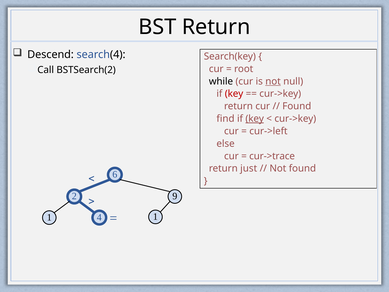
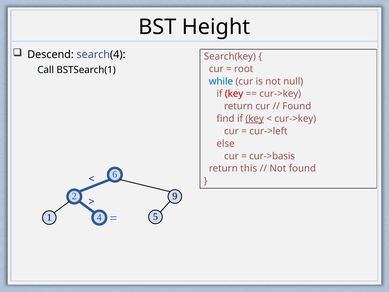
BST Return: Return -> Height
BSTSearch(2: BSTSearch(2 -> BSTSearch(1
while colour: black -> blue
not at (273, 81) underline: present -> none
cur->trace: cur->trace -> cur->basis
just: just -> this
1 1: 1 -> 5
